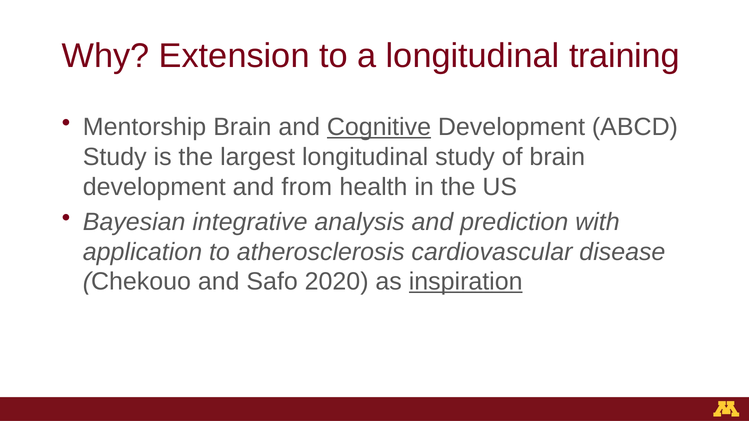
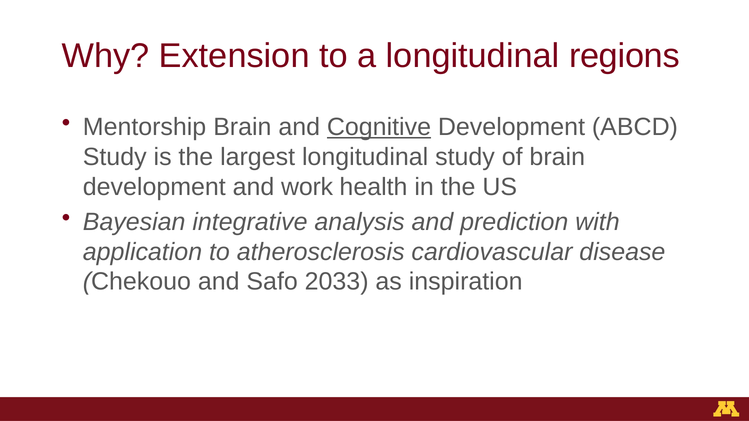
training: training -> regions
from: from -> work
2020: 2020 -> 2033
inspiration underline: present -> none
